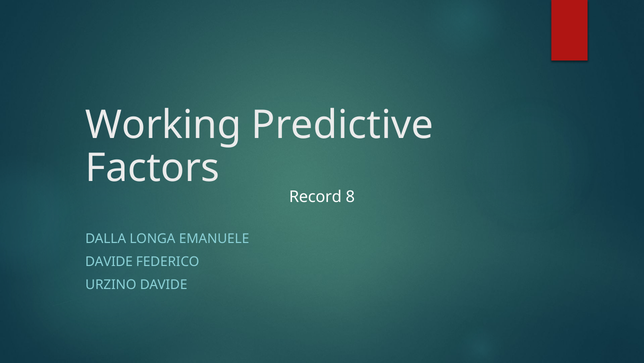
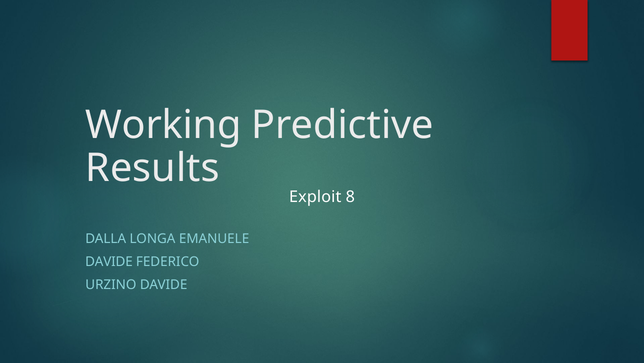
Factors: Factors -> Results
Record: Record -> Exploit
